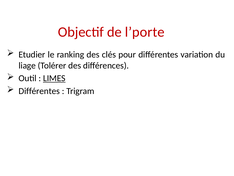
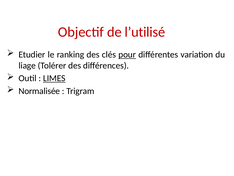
l’porte: l’porte -> l’utilisé
pour underline: none -> present
Différentes at (39, 91): Différentes -> Normalisée
